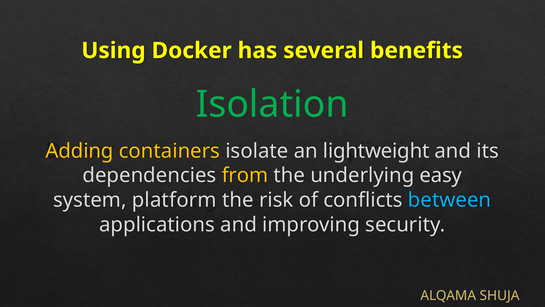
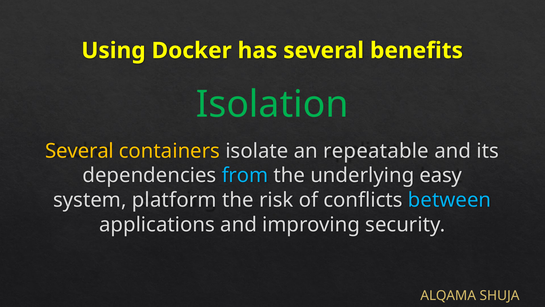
Adding at (80, 151): Adding -> Several
lightweight: lightweight -> repeatable
from colour: yellow -> light blue
